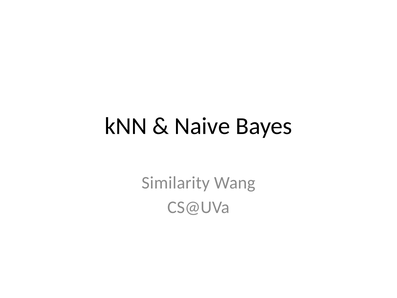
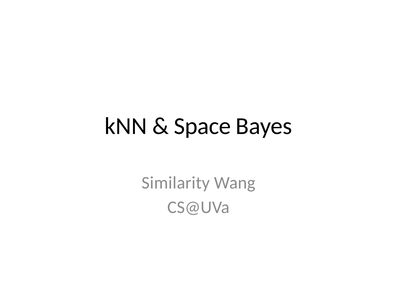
Naive: Naive -> Space
